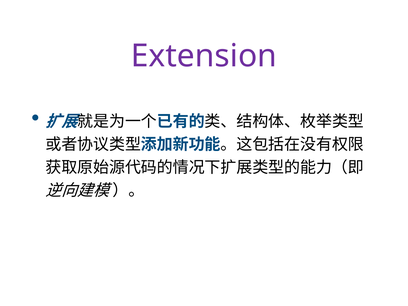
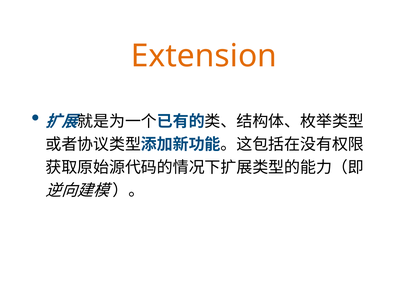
Extension colour: purple -> orange
